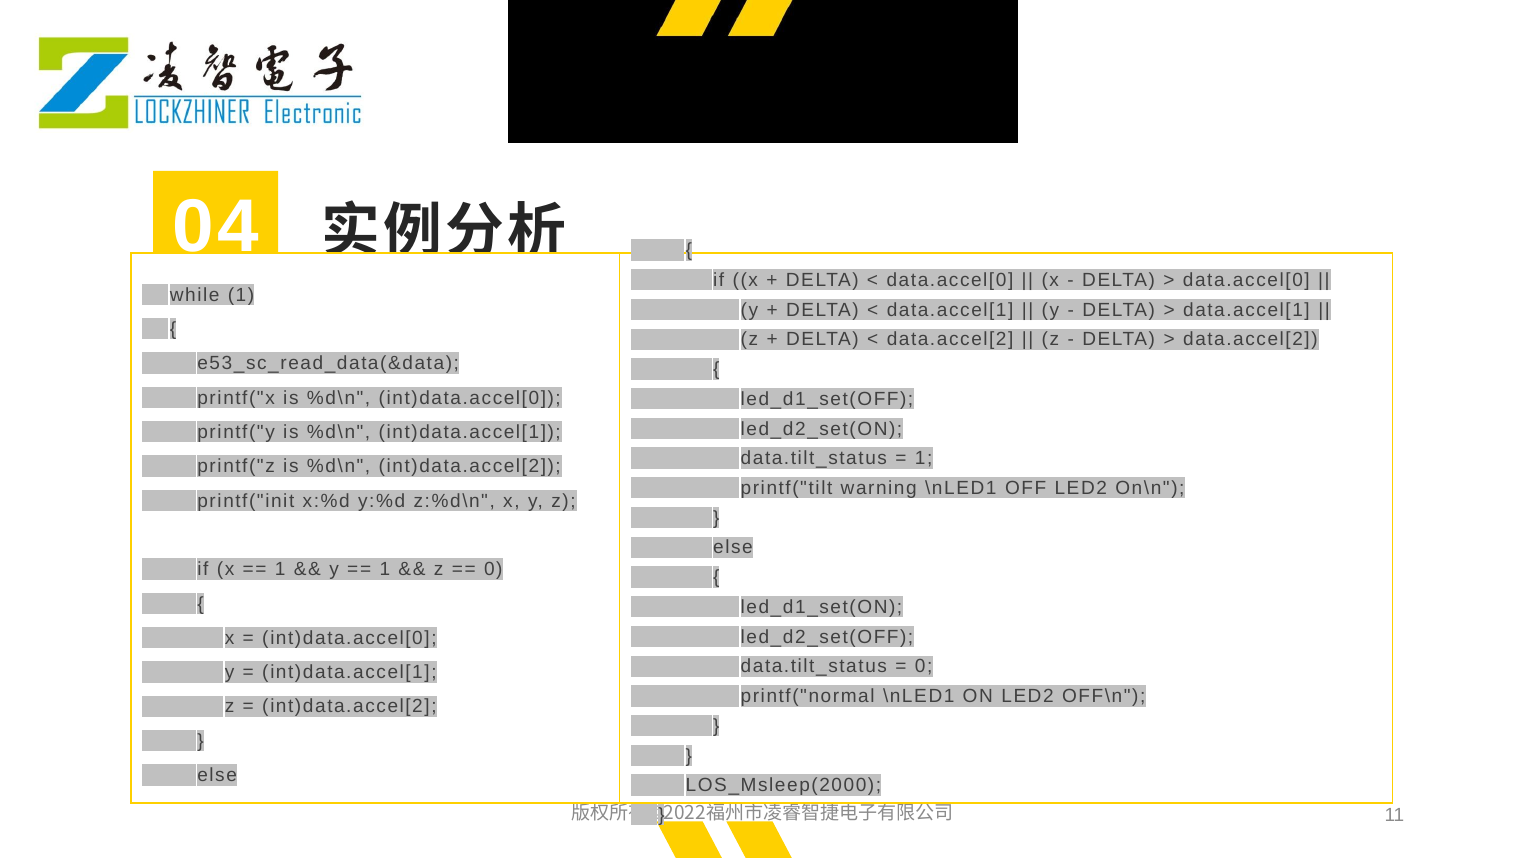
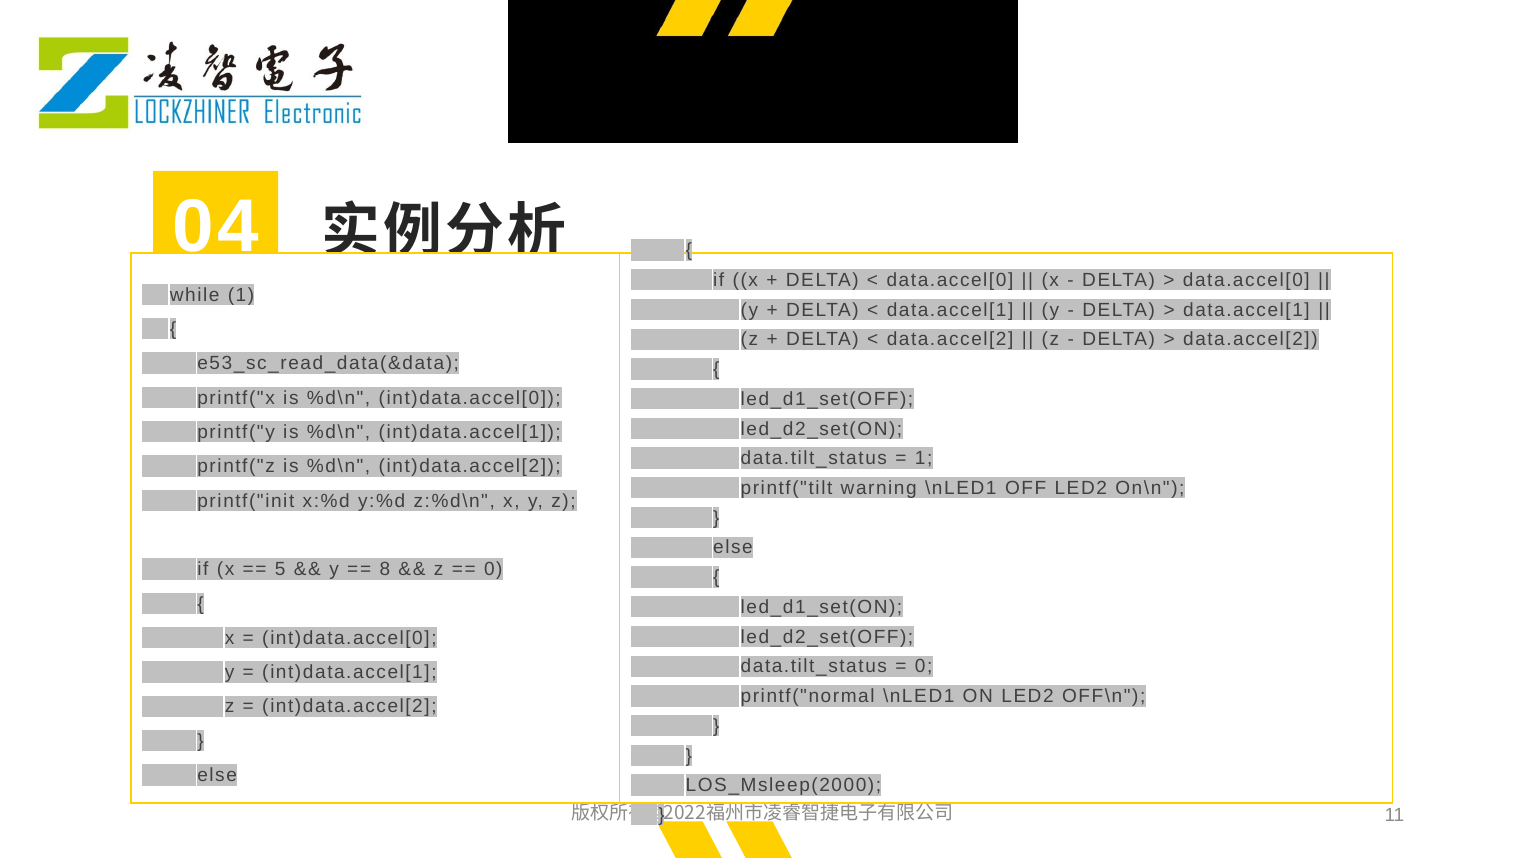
1 at (280, 570): 1 -> 5
1 at (385, 570): 1 -> 8
